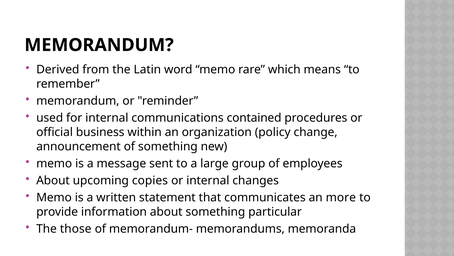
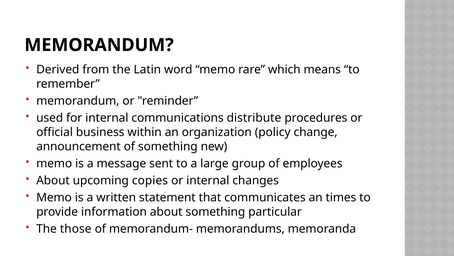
contained: contained -> distribute
more: more -> times
